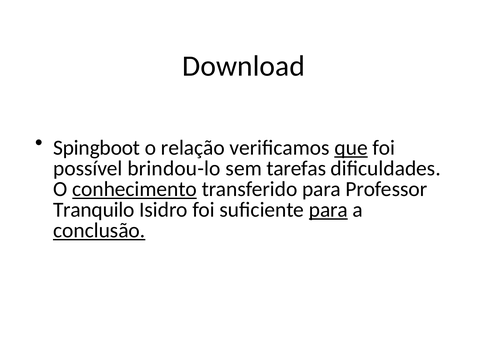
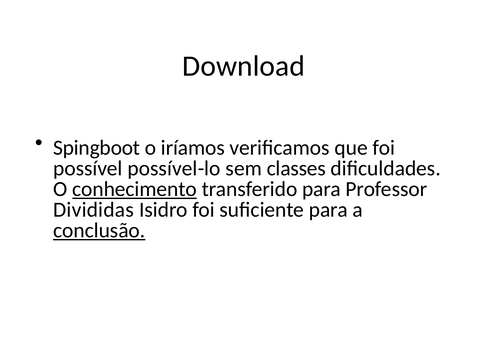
relação: relação -> iríamos
que underline: present -> none
brindou-lo: brindou-lo -> possível-lo
tarefas: tarefas -> classes
Tranquilo: Tranquilo -> Divididas
para at (328, 210) underline: present -> none
